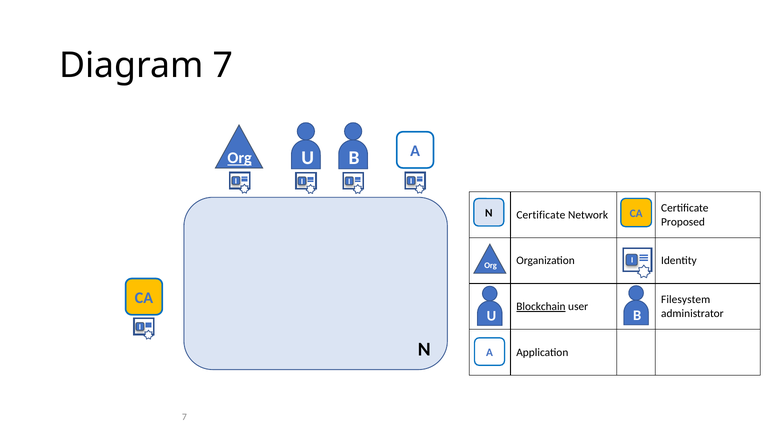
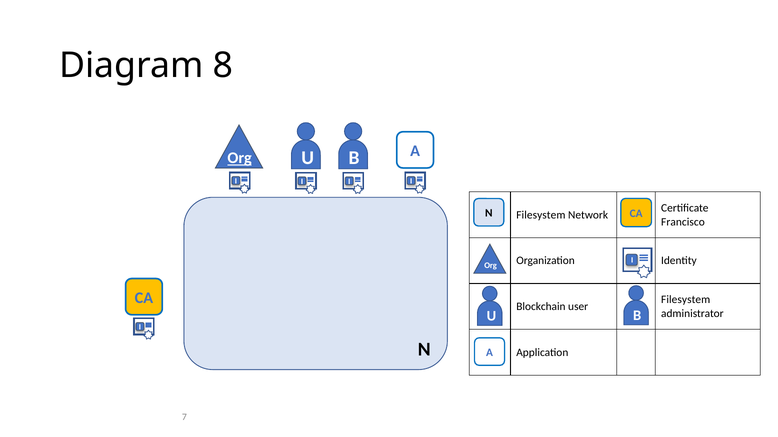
Diagram 7: 7 -> 8
Certificate at (541, 215): Certificate -> Filesystem
Proposed: Proposed -> Francisco
Blockchain underline: present -> none
